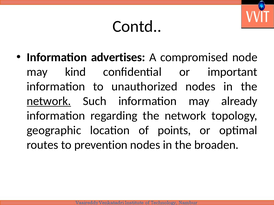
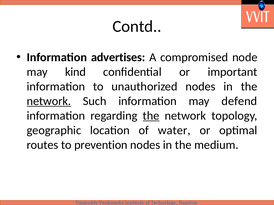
already: already -> defend
the at (151, 116) underline: none -> present
points: points -> water
broaden: broaden -> medium
